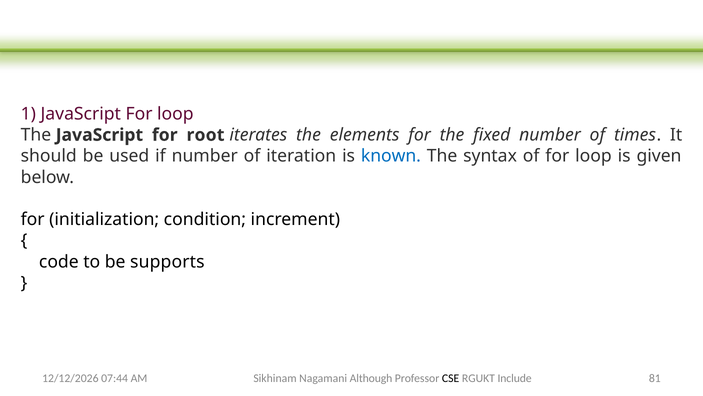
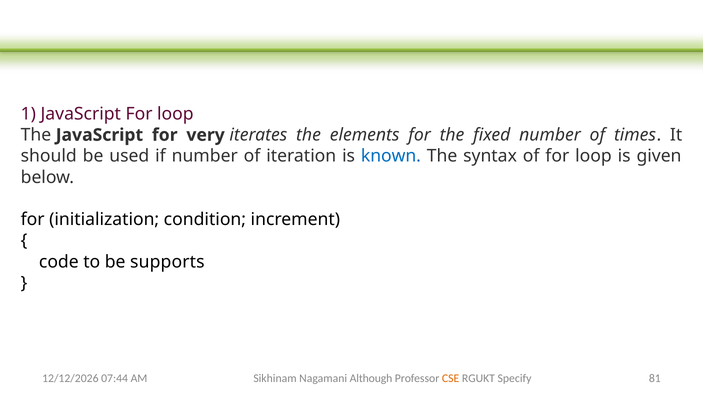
root: root -> very
CSE colour: black -> orange
Include: Include -> Specify
